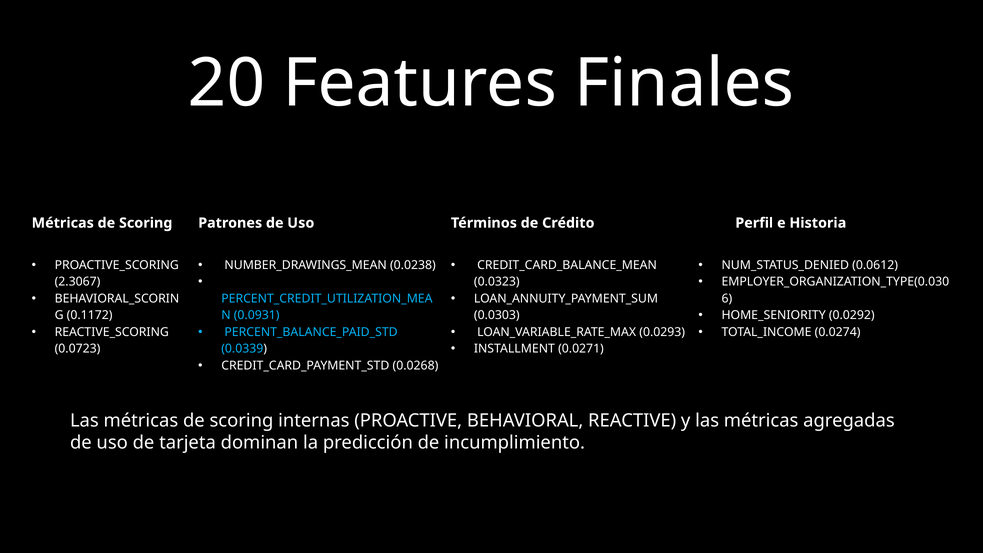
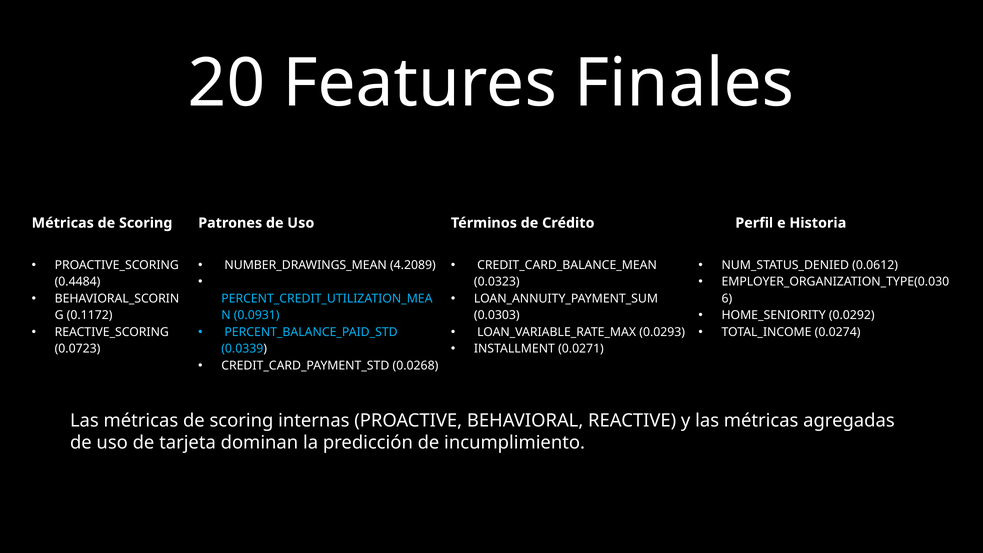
0.0238: 0.0238 -> 4.2089
2.3067: 2.3067 -> 0.4484
